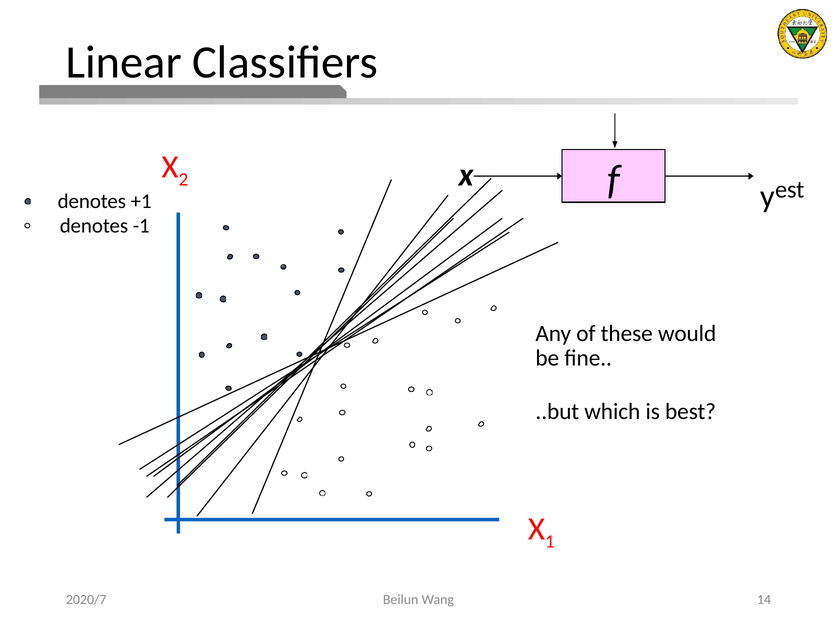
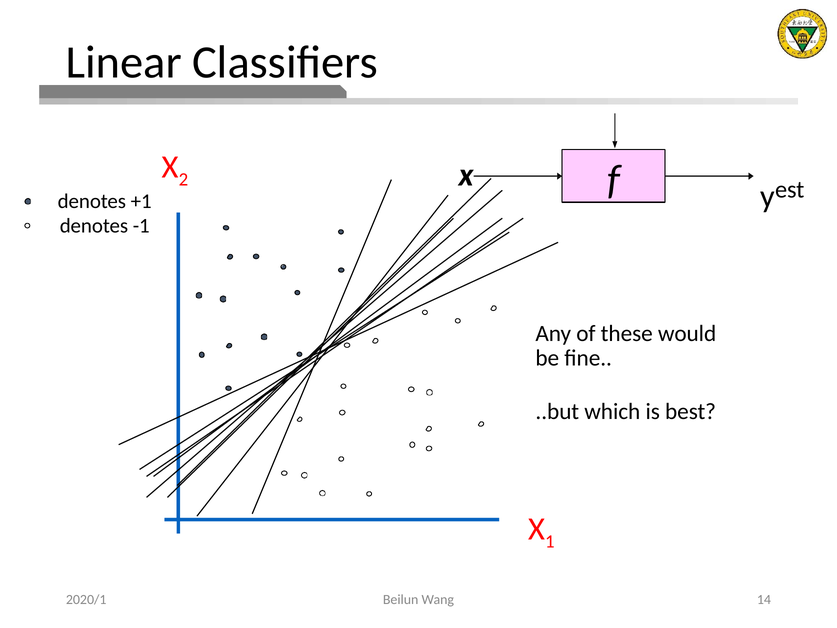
2020/7: 2020/7 -> 2020/1
